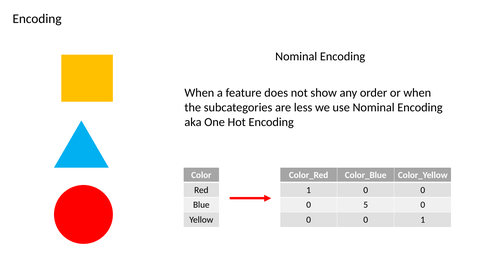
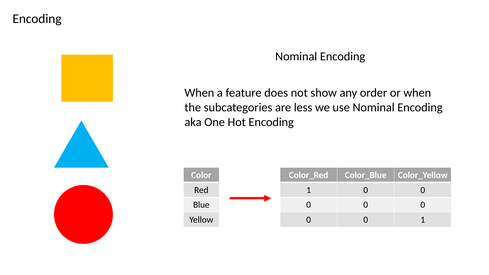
5 at (366, 205): 5 -> 0
